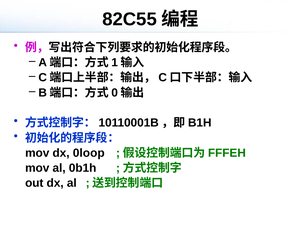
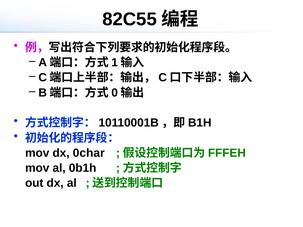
0loop: 0loop -> 0char
